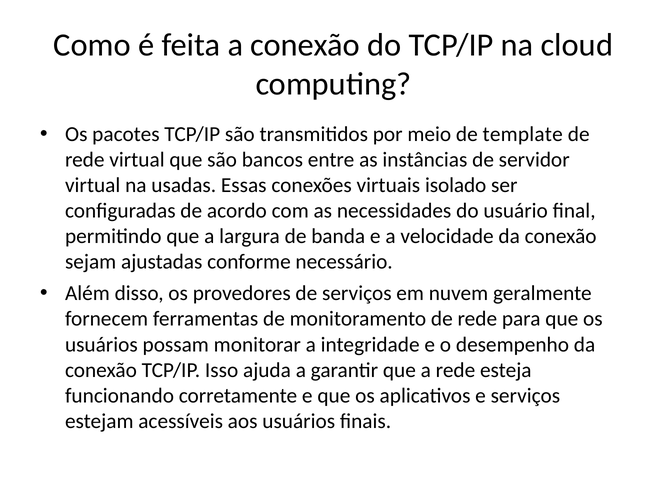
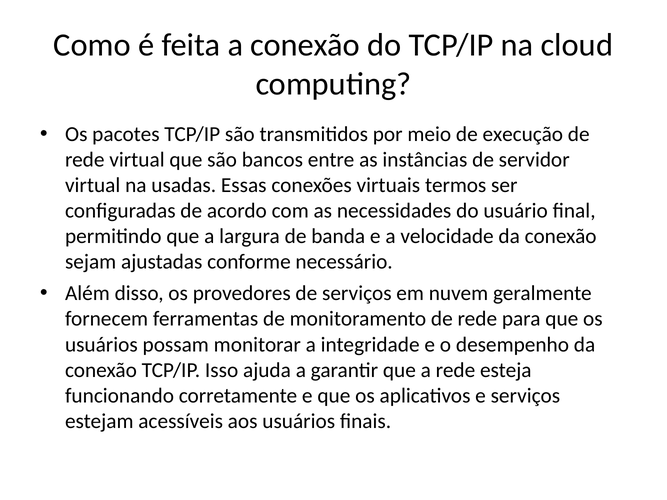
template: template -> execução
isolado: isolado -> termos
